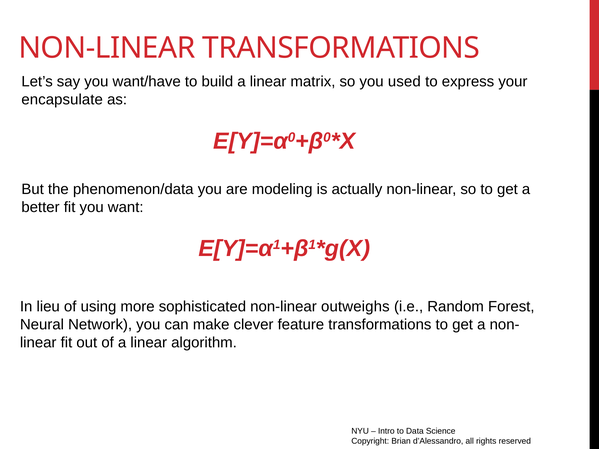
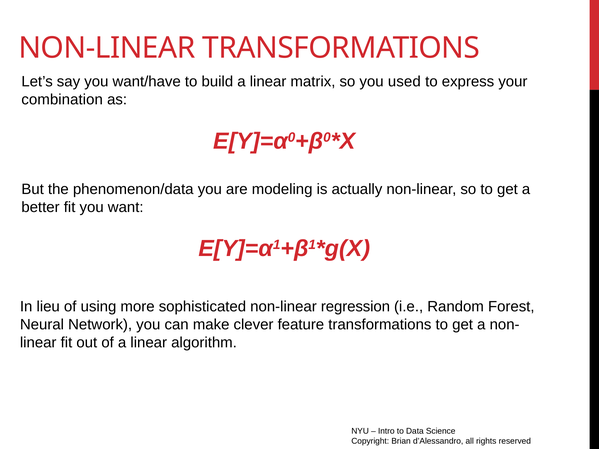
encapsulate: encapsulate -> combination
outweighs: outweighs -> regression
